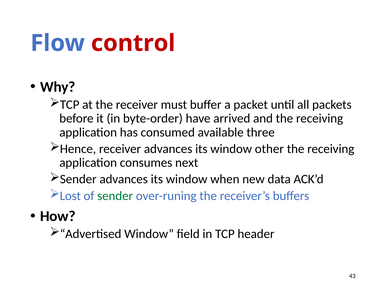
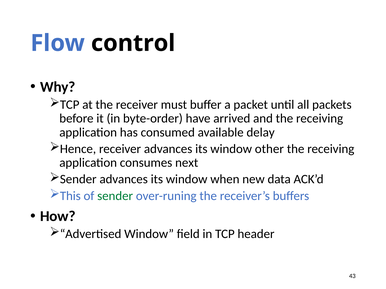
control colour: red -> black
three: three -> delay
Lost: Lost -> This
